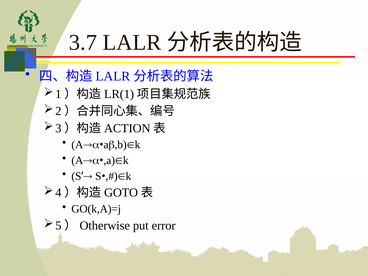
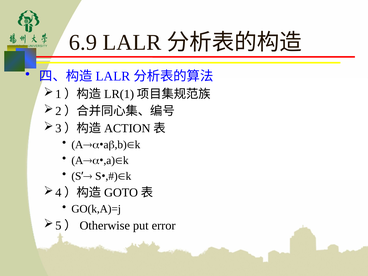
3.7: 3.7 -> 6.9
